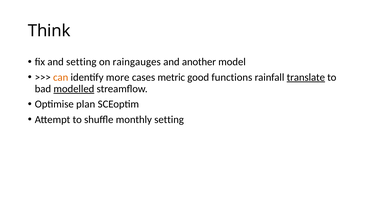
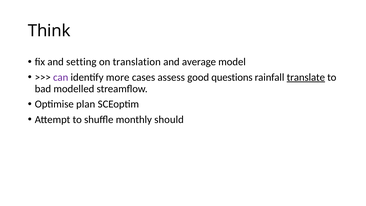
raingauges: raingauges -> translation
another: another -> average
can colour: orange -> purple
metric: metric -> assess
functions: functions -> questions
modelled underline: present -> none
monthly setting: setting -> should
